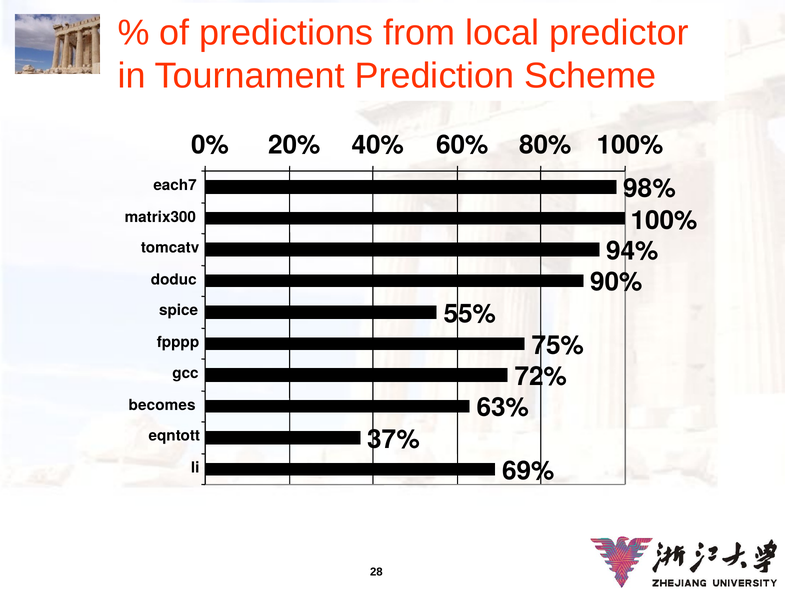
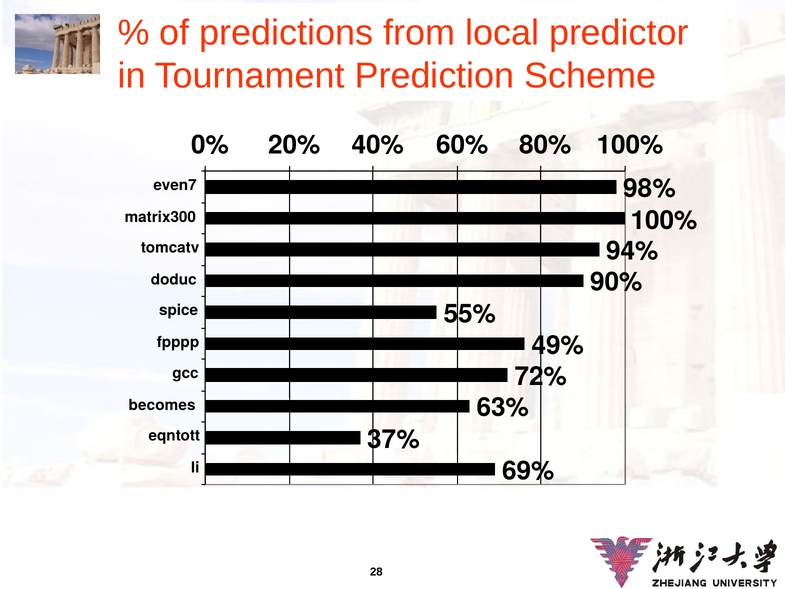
each7: each7 -> even7
75%: 75% -> 49%
